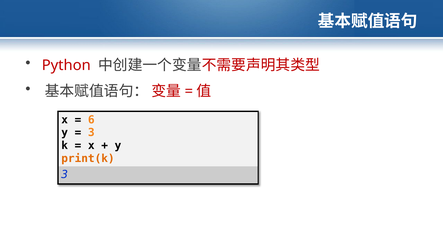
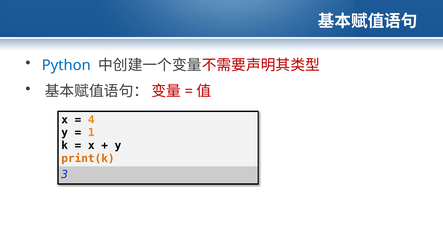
Python colour: red -> blue
6: 6 -> 4
3 at (91, 133): 3 -> 1
